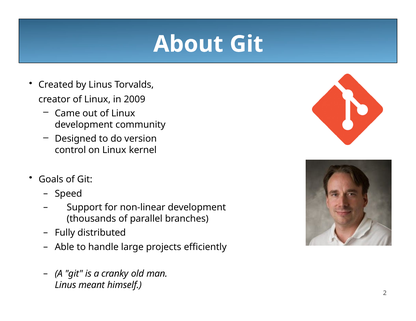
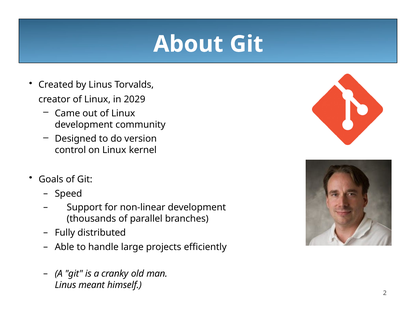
2009: 2009 -> 2029
